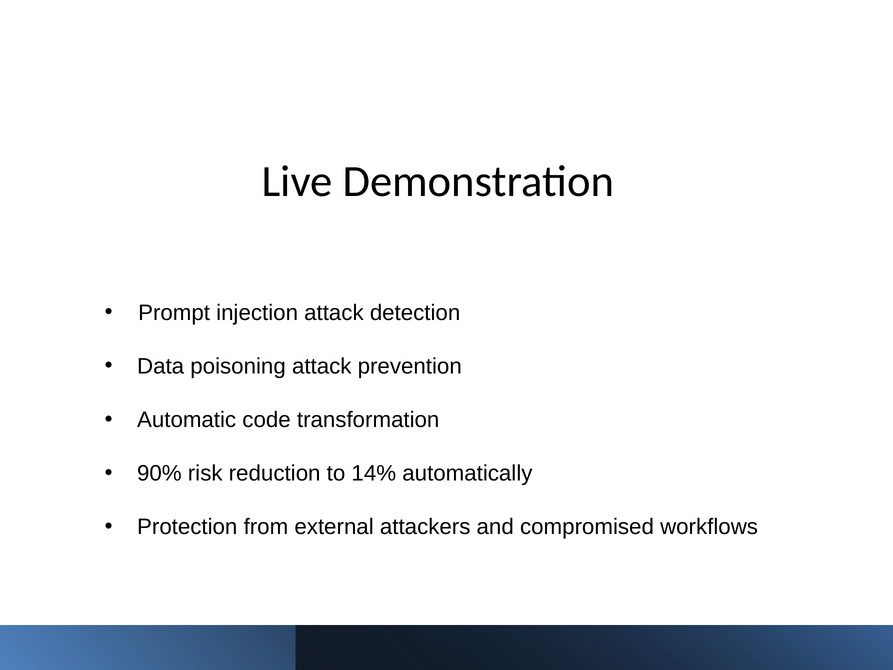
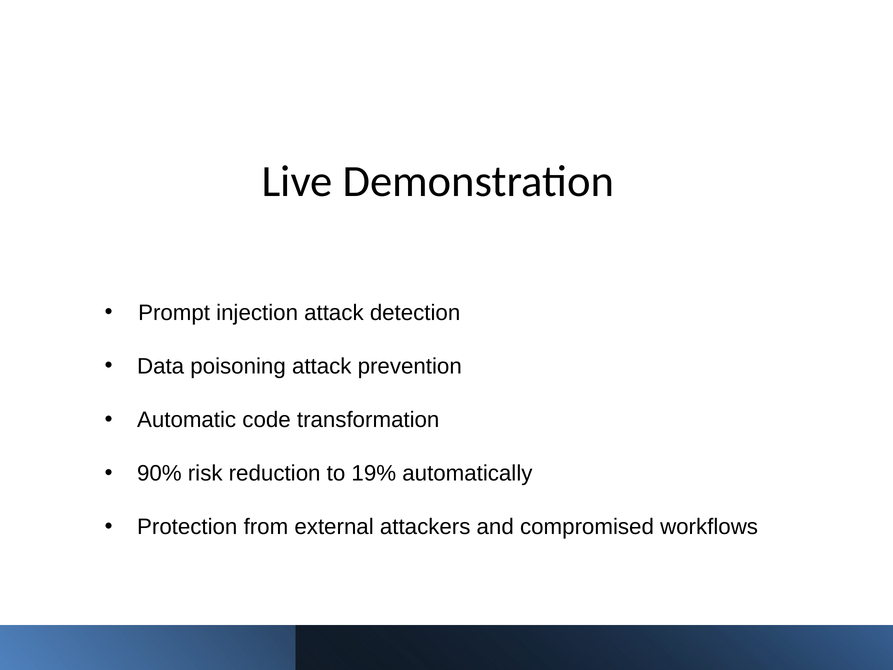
14%: 14% -> 19%
